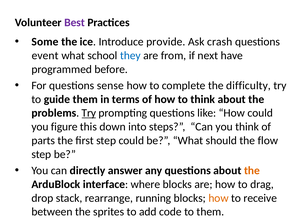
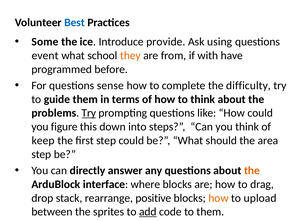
Best colour: purple -> blue
crash: crash -> using
they colour: blue -> orange
next: next -> with
parts: parts -> keep
flow: flow -> area
running: running -> positive
receive: receive -> upload
add underline: none -> present
